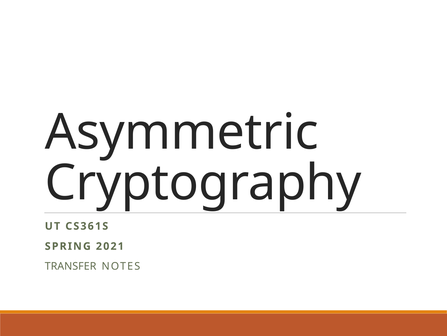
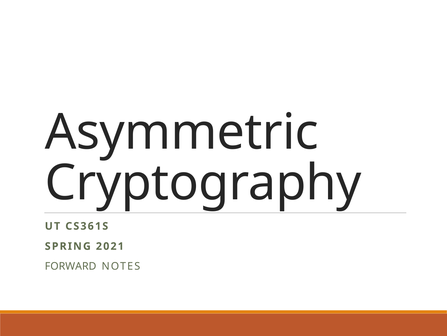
TRANSFER: TRANSFER -> FORWARD
